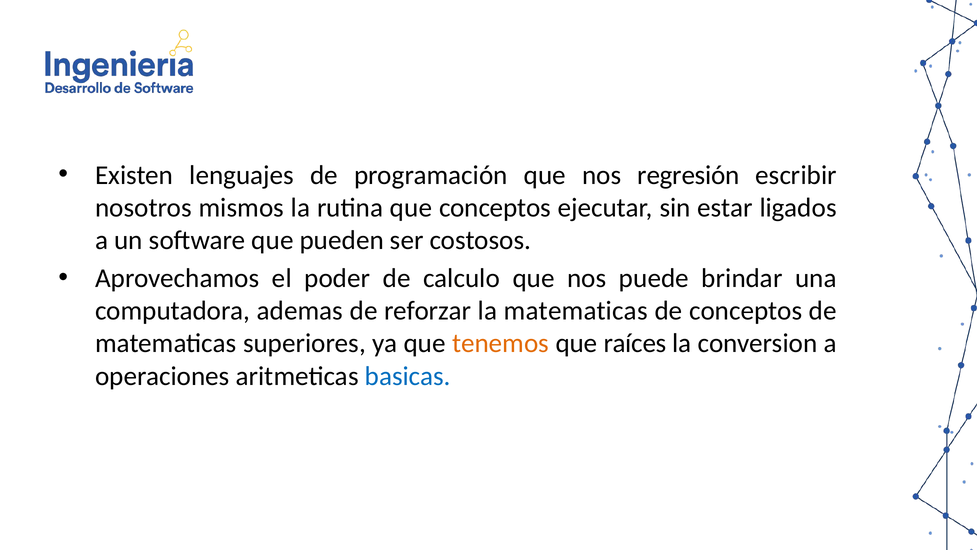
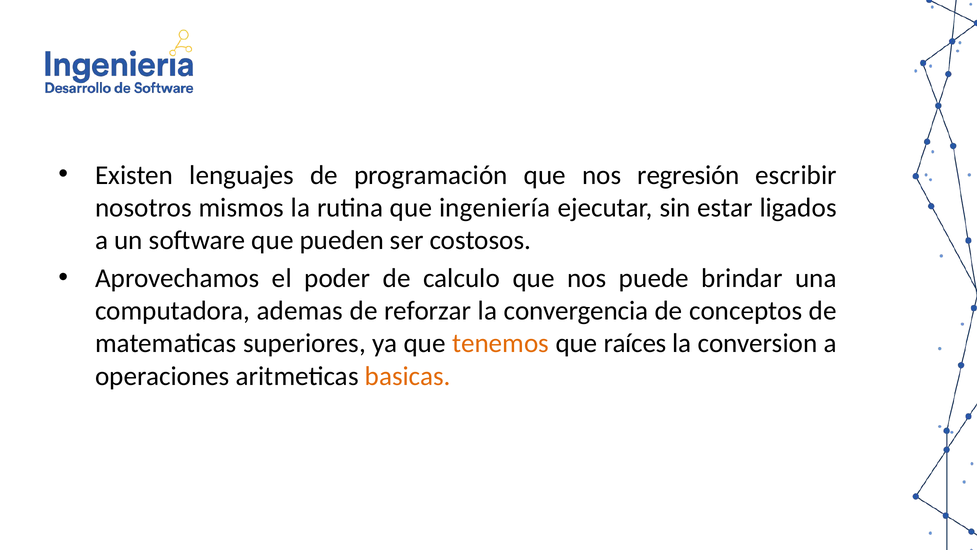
que conceptos: conceptos -> ingeniería
la matematicas: matematicas -> convergencia
basicas colour: blue -> orange
